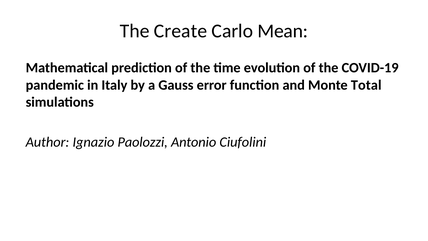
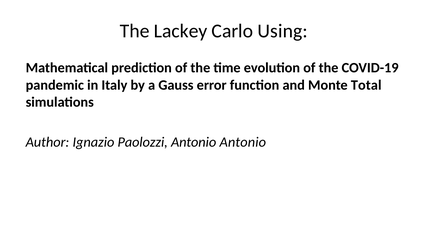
Create: Create -> Lackey
Mean: Mean -> Using
Antonio Ciufolini: Ciufolini -> Antonio
